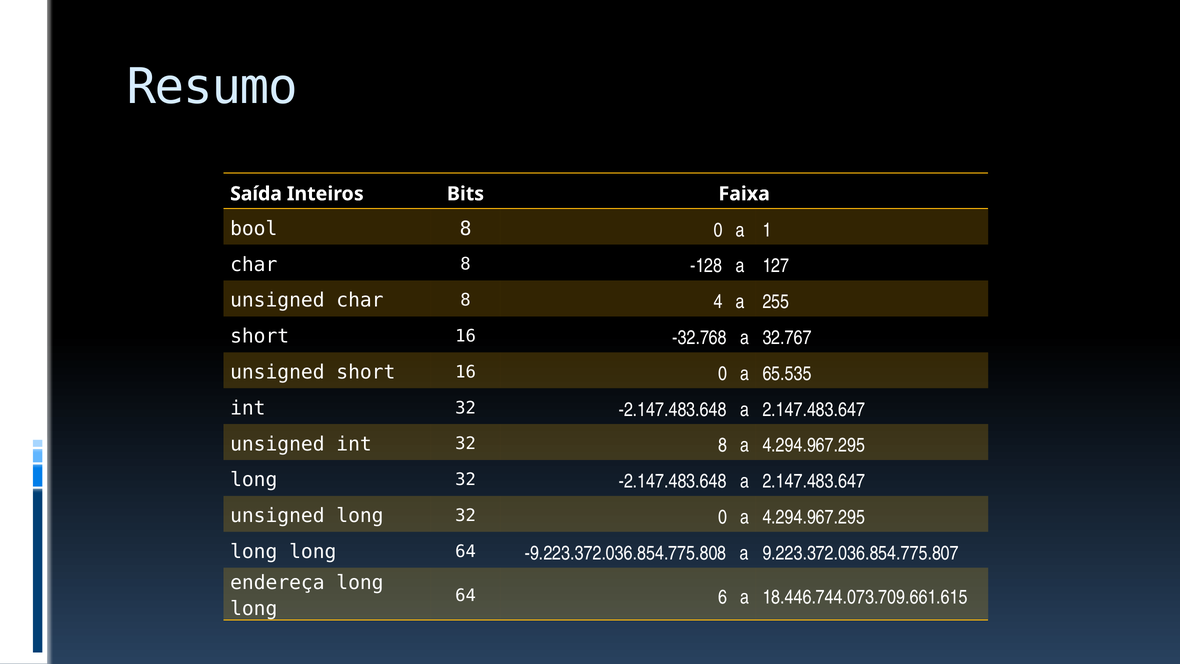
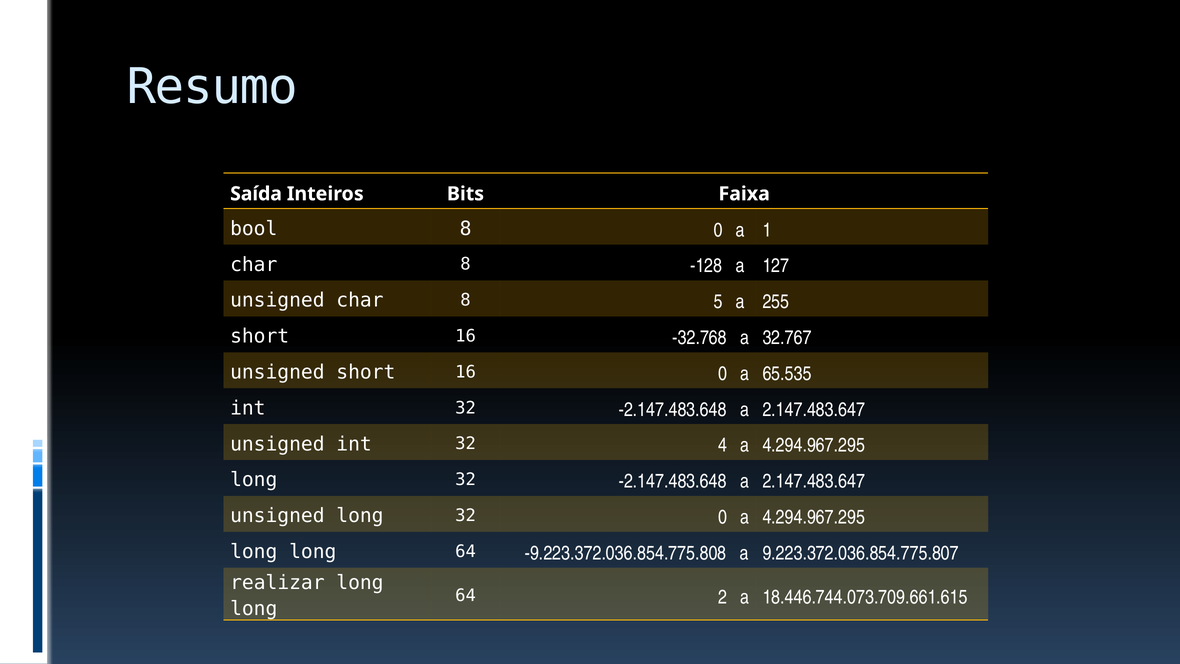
4: 4 -> 5
32 8: 8 -> 4
endereça: endereça -> realizar
6: 6 -> 2
